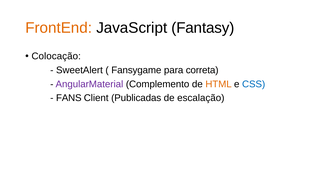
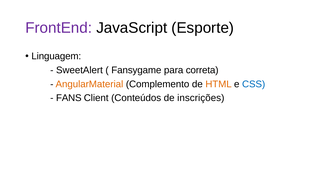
FrontEnd colour: orange -> purple
Fantasy: Fantasy -> Esporte
Colocação: Colocação -> Linguagem
AngularMaterial colour: purple -> orange
Publicadas: Publicadas -> Conteúdos
escalação: escalação -> inscrições
